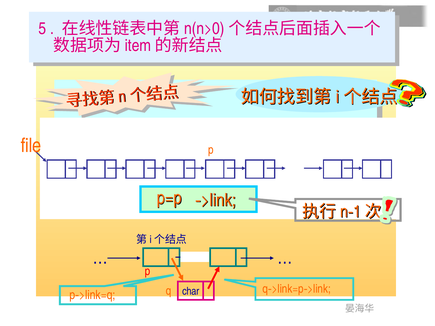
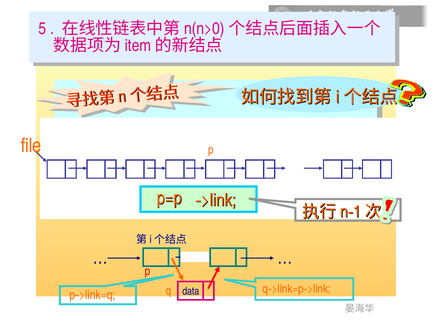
char: char -> data
